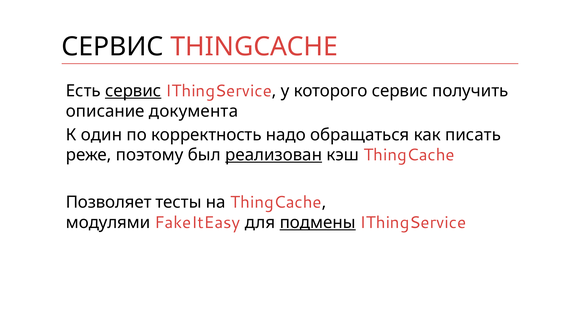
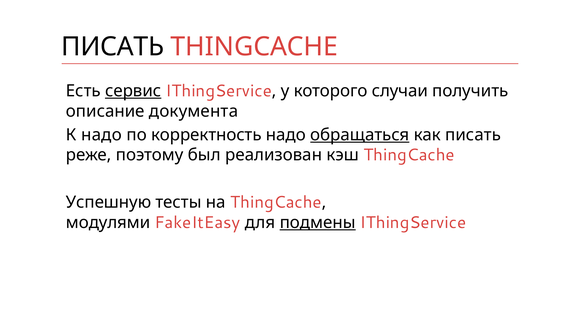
СЕРВИС at (113, 47): СЕРВИС -> ПИСАТЬ
которого сервис: сервис -> случаи
К один: один -> надо
обращаться underline: none -> present
реализован underline: present -> none
Позволяет: Позволяет -> Успешную
